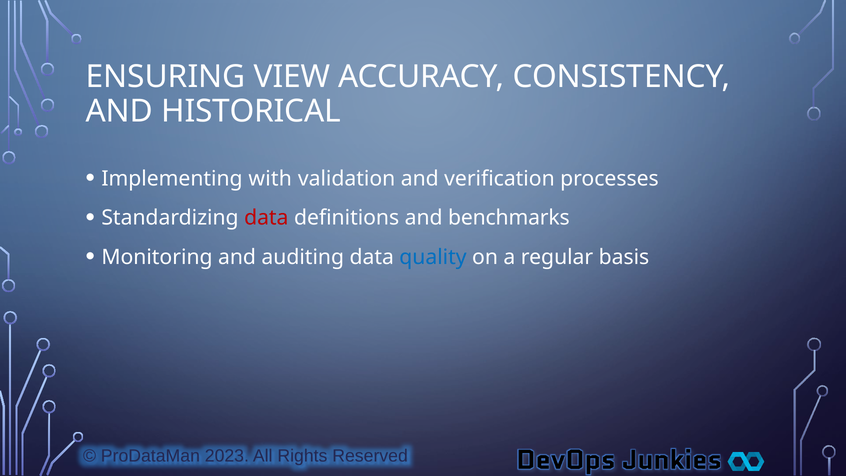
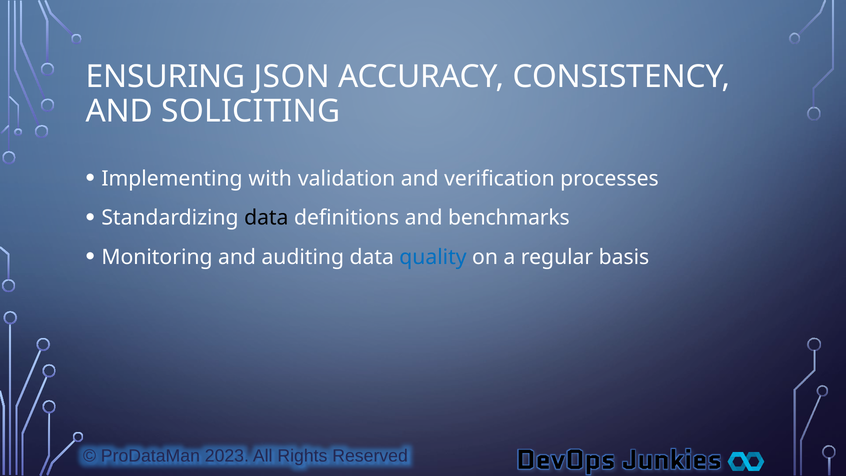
VIEW: VIEW -> JSON
HISTORICAL: HISTORICAL -> SOLICITING
data at (266, 218) colour: red -> black
